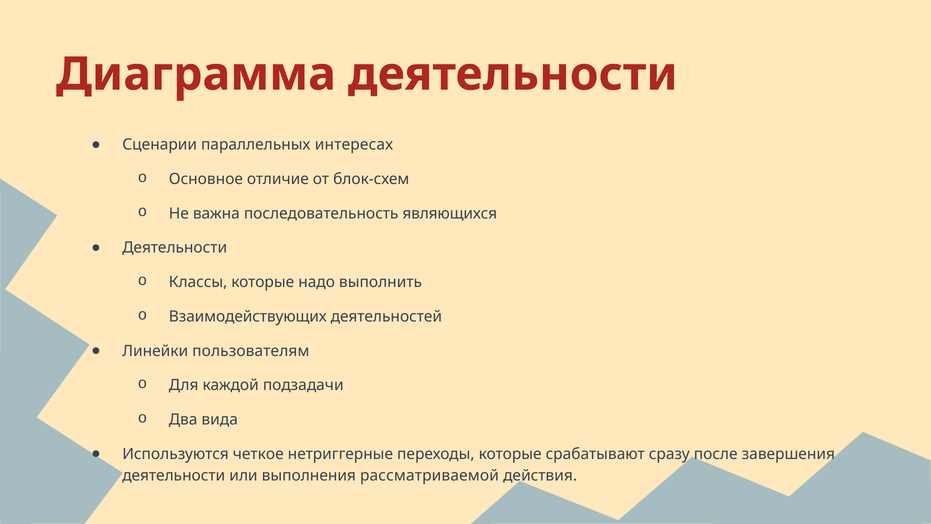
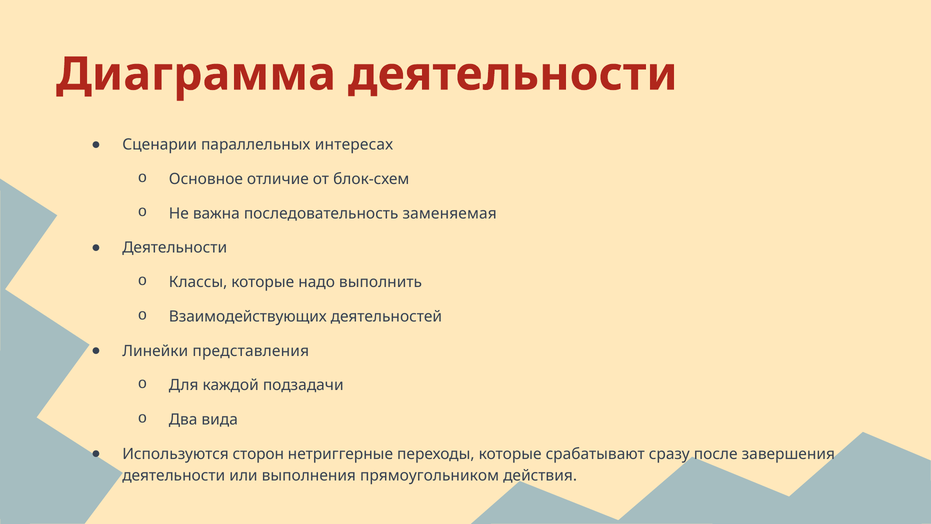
являющихся: являющихся -> заменяемая
пользователям: пользователям -> представления
четкое: четкое -> сторон
рассматриваемой: рассматриваемой -> прямоугольником
